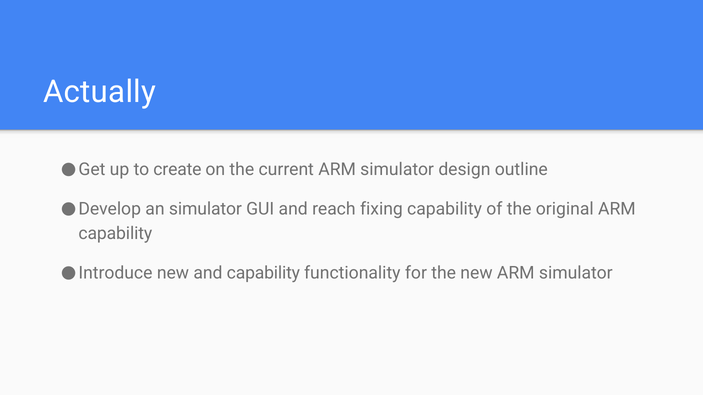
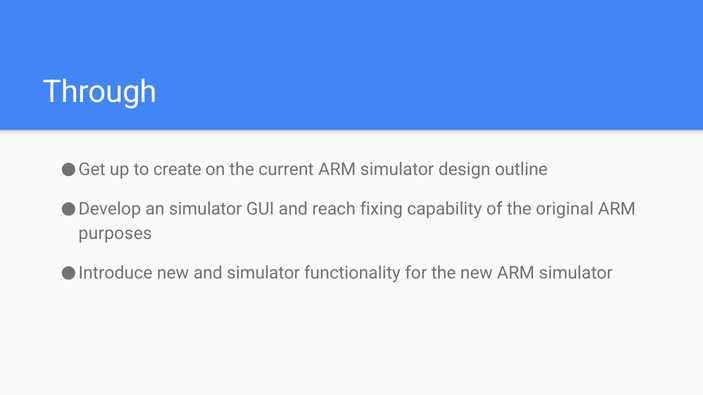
Actually: Actually -> Through
capability at (115, 234): capability -> purposes
and capability: capability -> simulator
